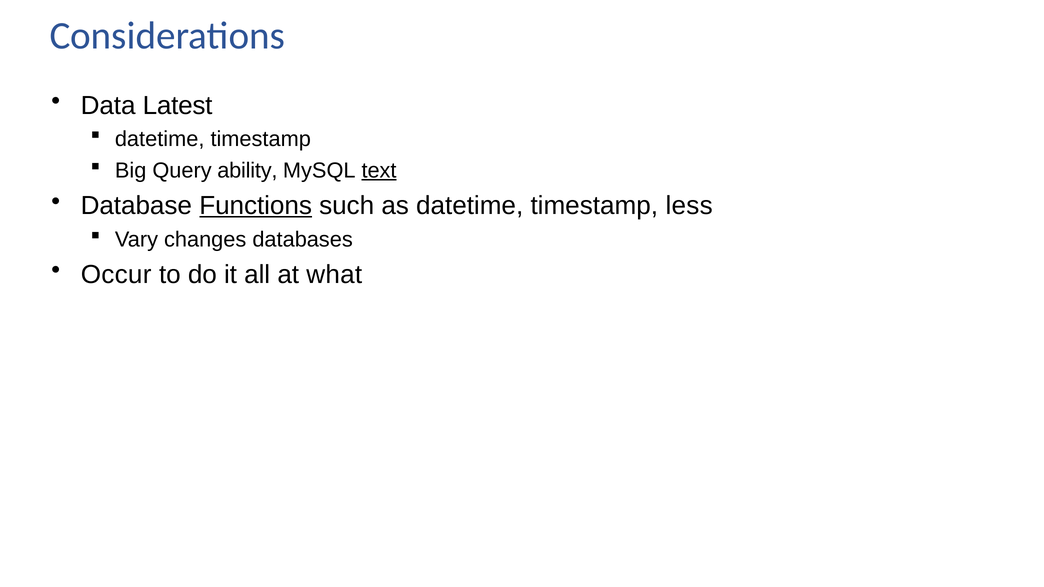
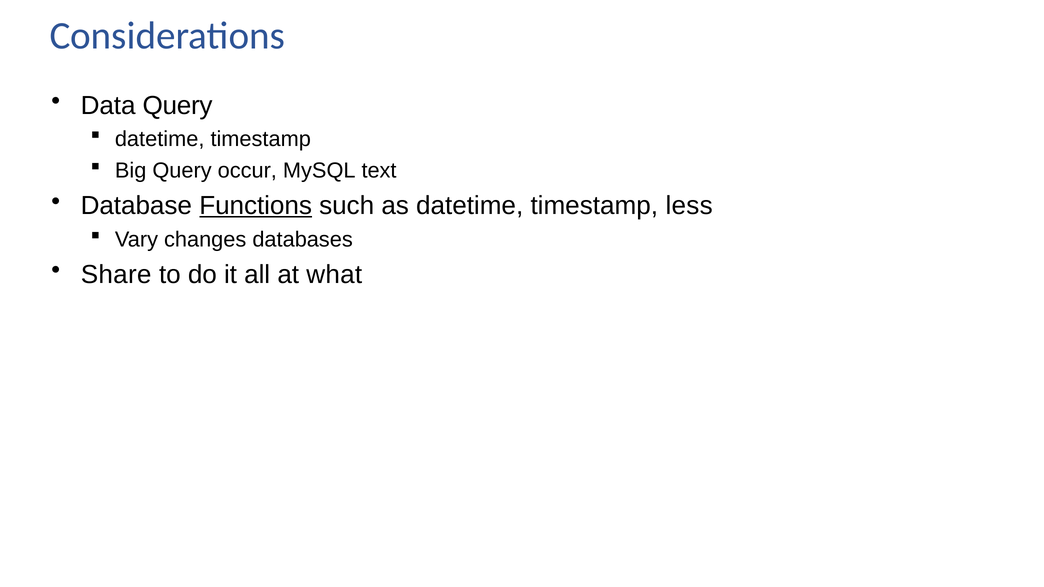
Data Latest: Latest -> Query
ability: ability -> occur
text underline: present -> none
Occur: Occur -> Share
